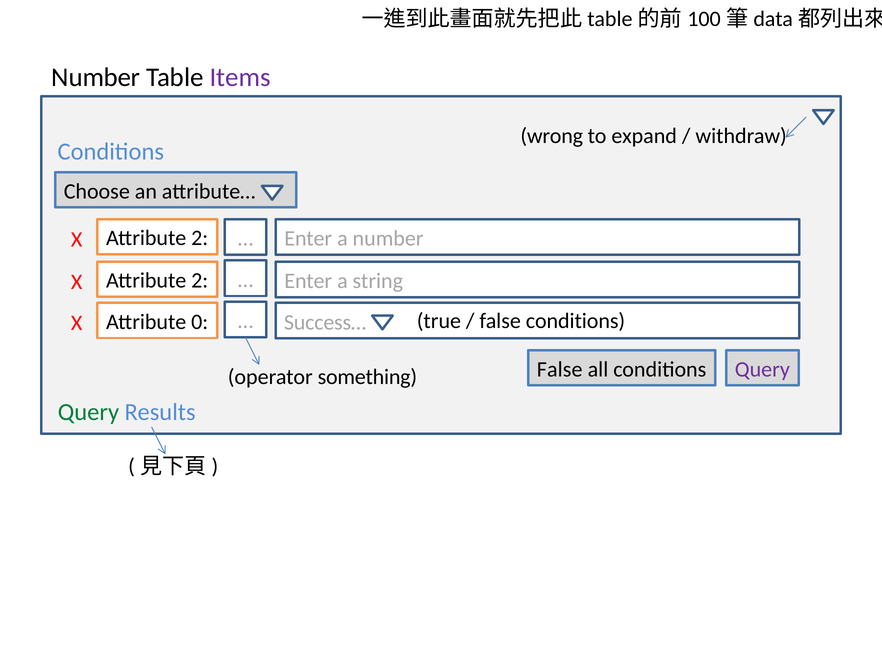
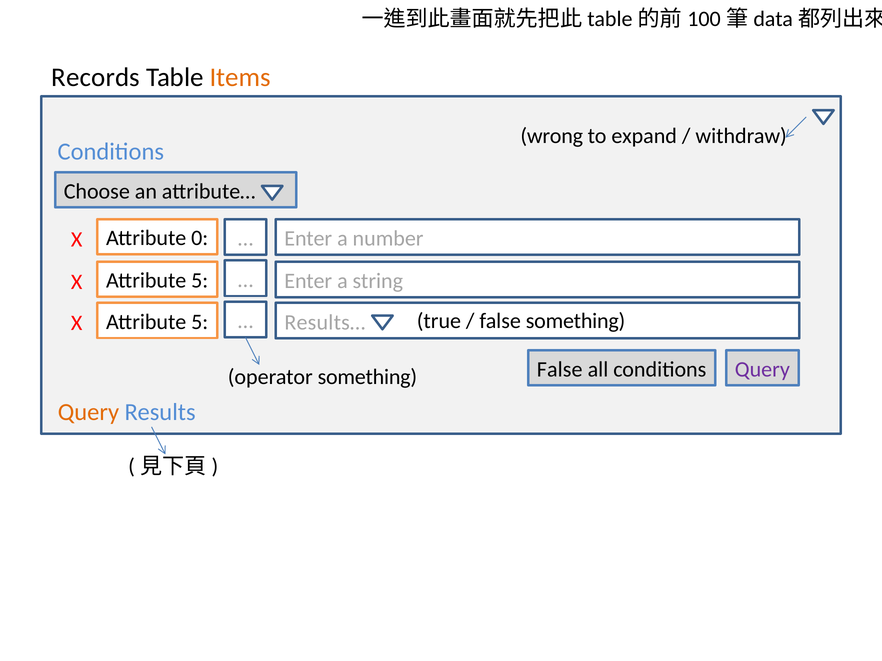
Number at (96, 78): Number -> Records
Items colour: purple -> orange
2 at (200, 238): 2 -> 0
2 at (200, 281): 2 -> 5
0 at (200, 322): 0 -> 5
Success…: Success… -> Results…
false conditions: conditions -> something
Query at (88, 412) colour: green -> orange
